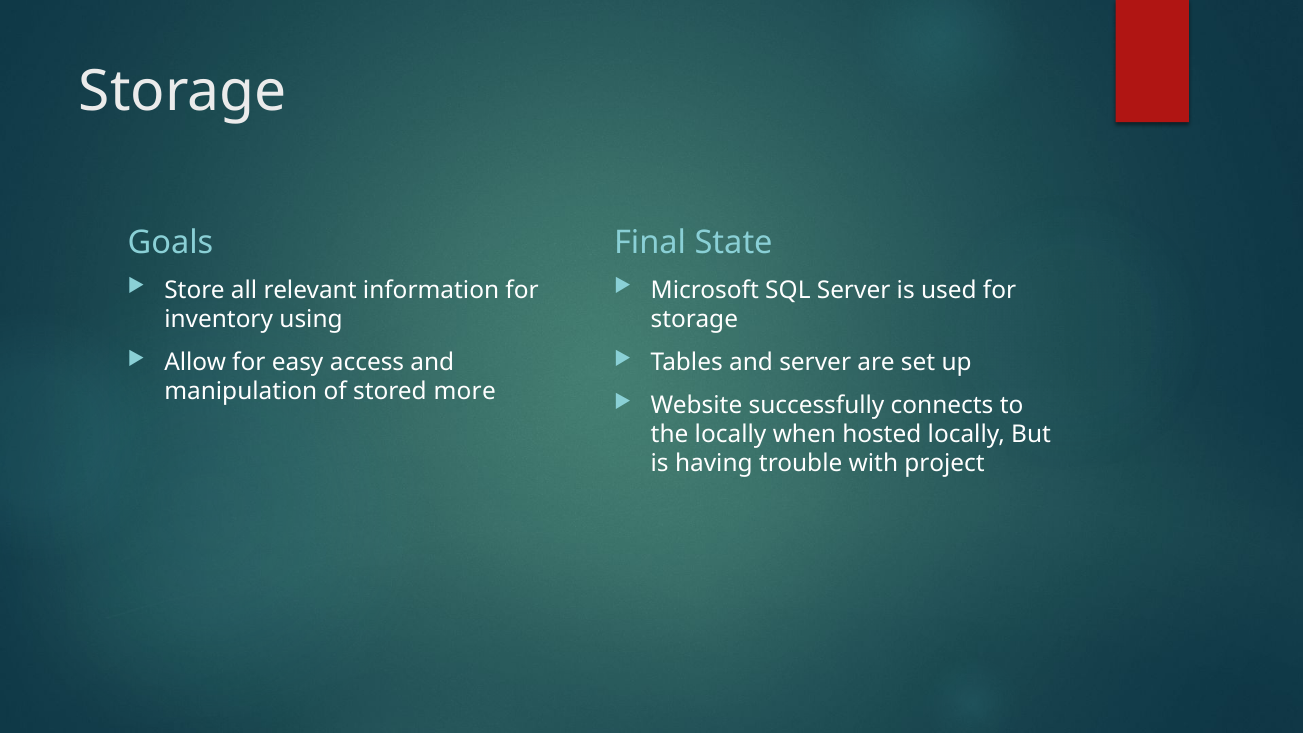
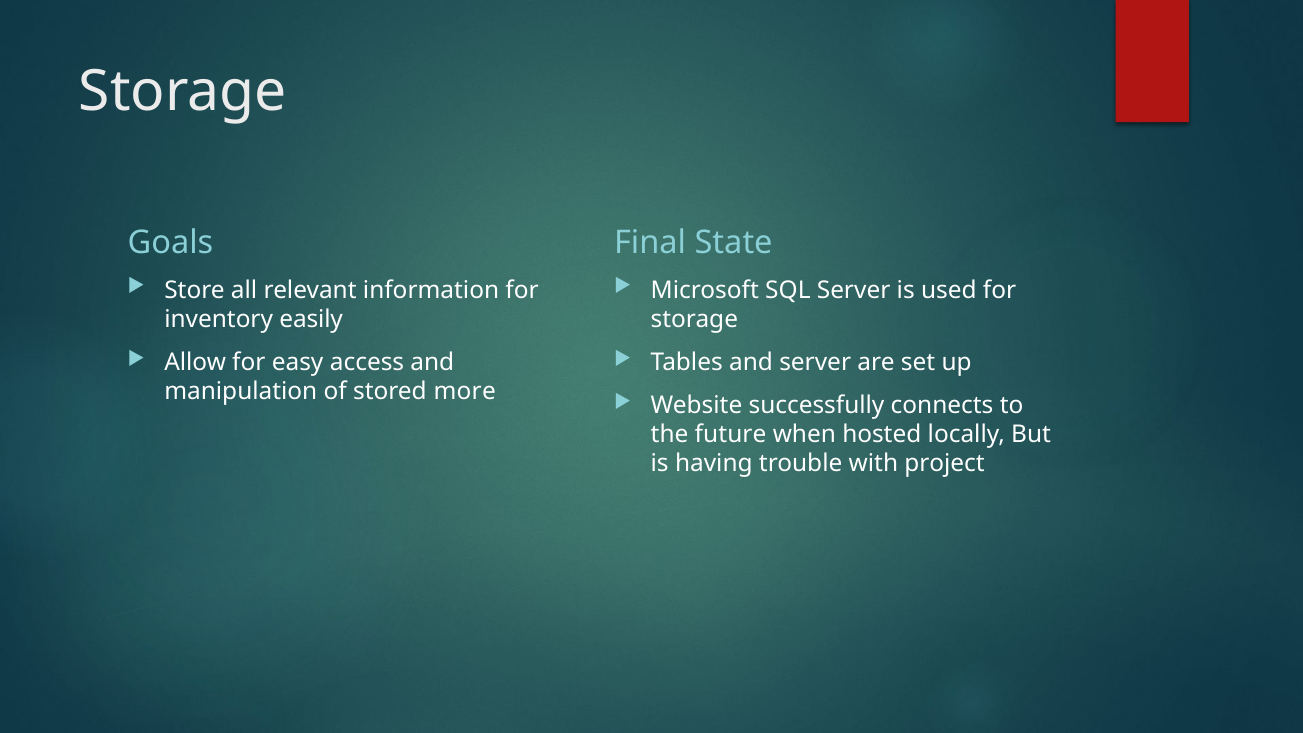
using: using -> easily
the locally: locally -> future
